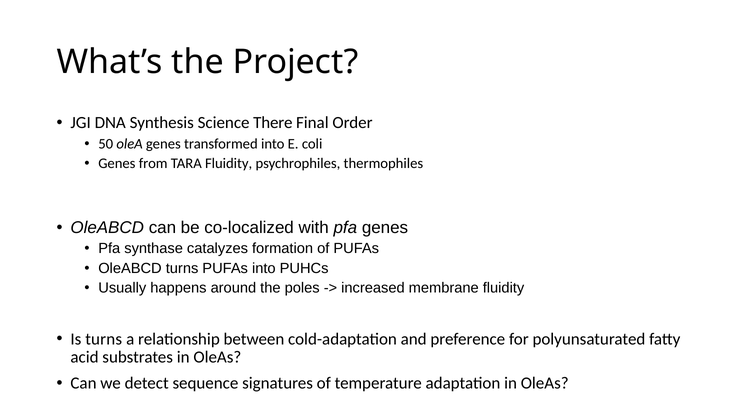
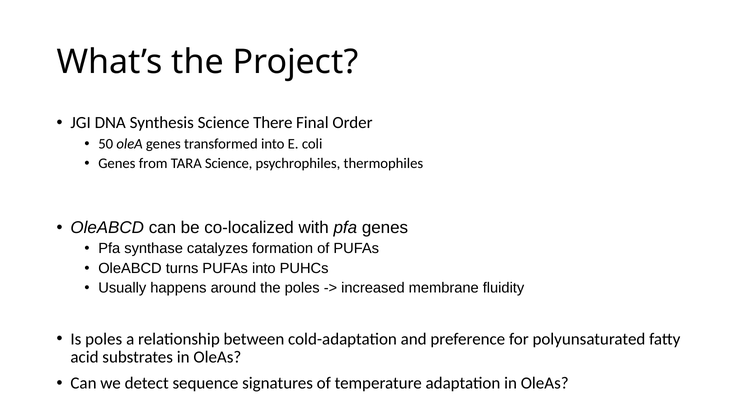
TARA Fluidity: Fluidity -> Science
Is turns: turns -> poles
